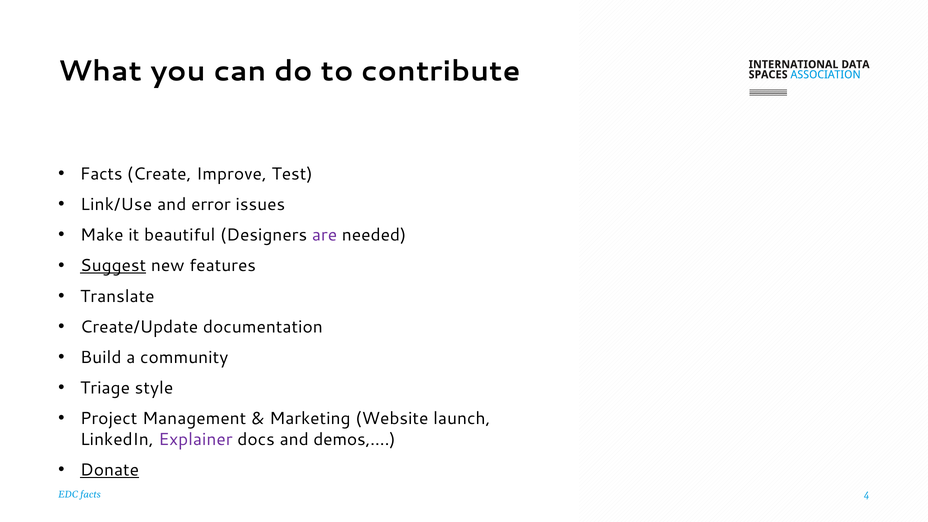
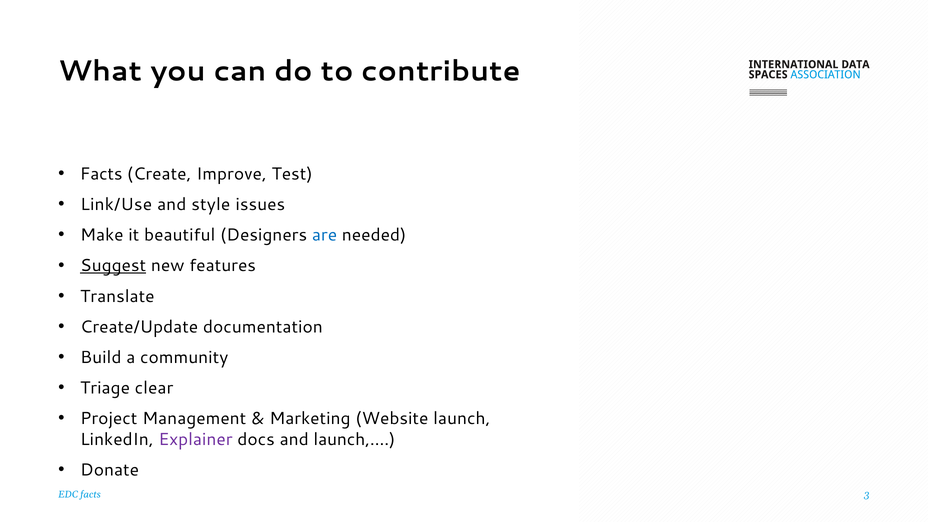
error: error -> style
are colour: purple -> blue
style: style -> clear
demos,…: demos,… -> launch,…
Donate underline: present -> none
4: 4 -> 3
